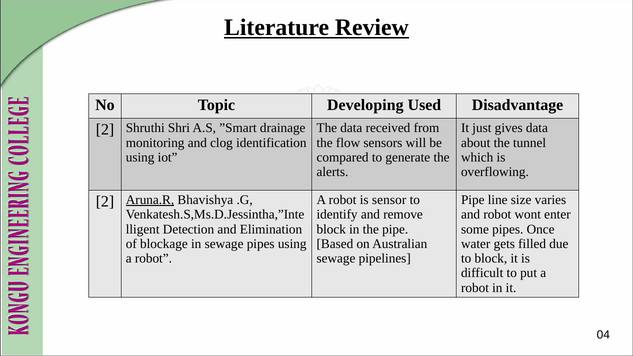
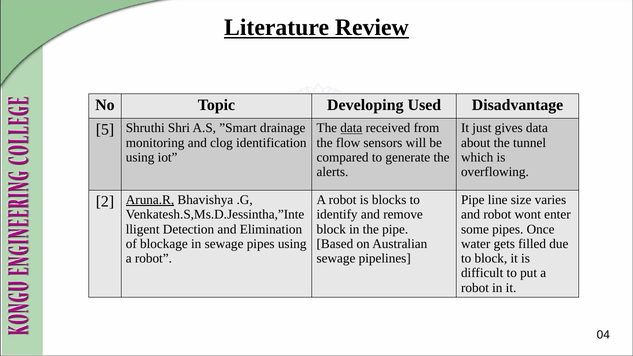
data at (351, 128) underline: none -> present
2 at (105, 130): 2 -> 5
sensor: sensor -> blocks
